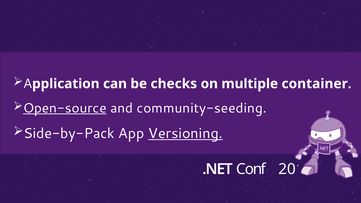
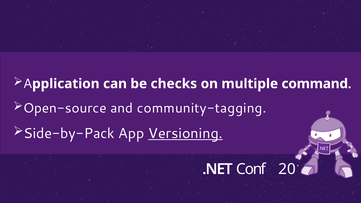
container: container -> command
Open-source underline: present -> none
community-seeding: community-seeding -> community-tagging
